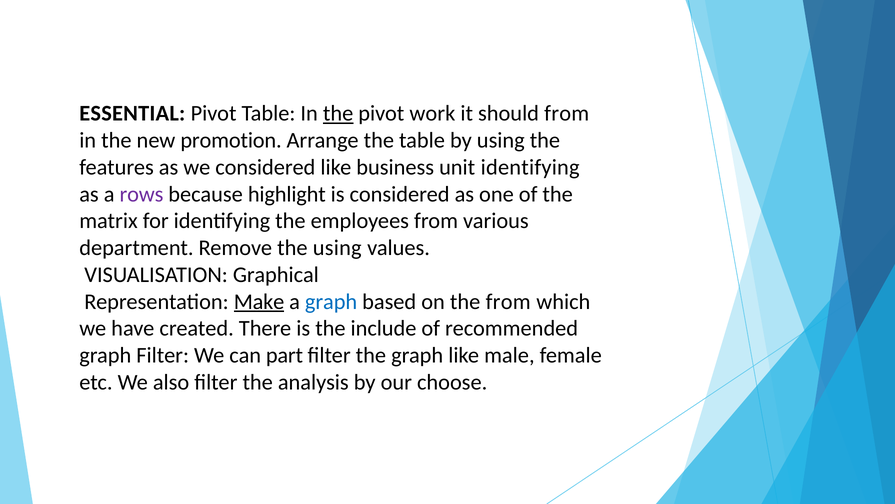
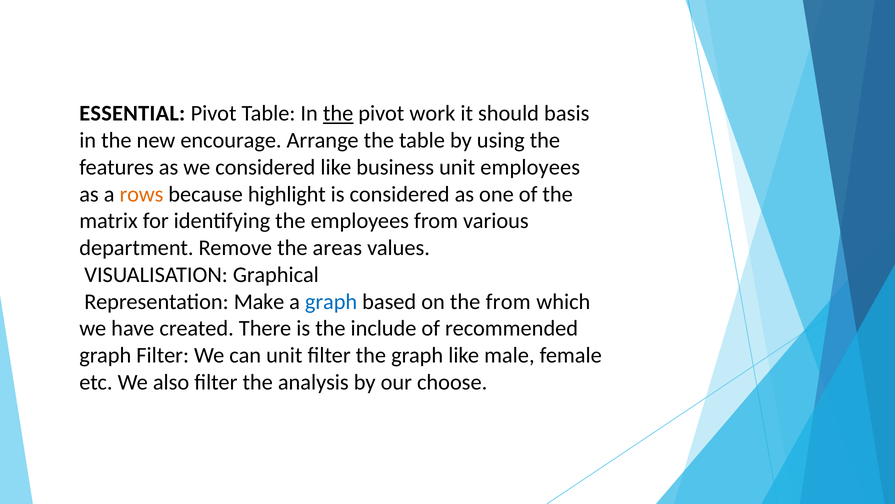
should from: from -> basis
promotion: promotion -> encourage
unit identifying: identifying -> employees
rows colour: purple -> orange
the using: using -> areas
Make underline: present -> none
can part: part -> unit
